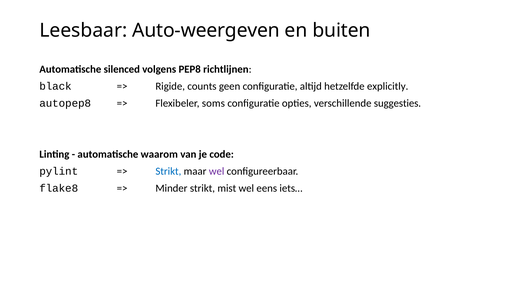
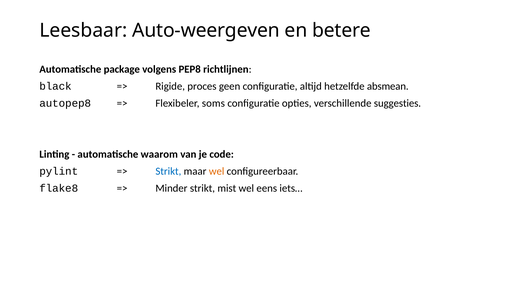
buiten: buiten -> betere
silenced: silenced -> package
counts: counts -> proces
explicitly: explicitly -> absmean
wel at (217, 171) colour: purple -> orange
